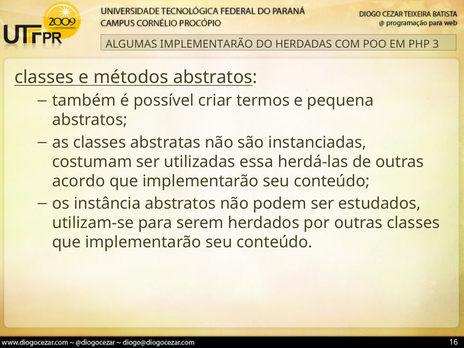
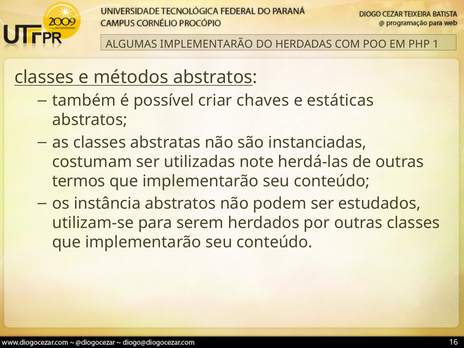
3: 3 -> 1
termos: termos -> chaves
pequena: pequena -> estáticas
essa: essa -> note
acordo: acordo -> termos
